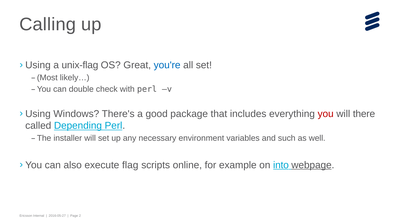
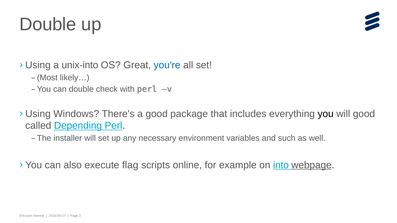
Calling at (48, 24): Calling -> Double
unix-flag: unix-flag -> unix-into
you at (326, 114) colour: red -> black
will there: there -> good
